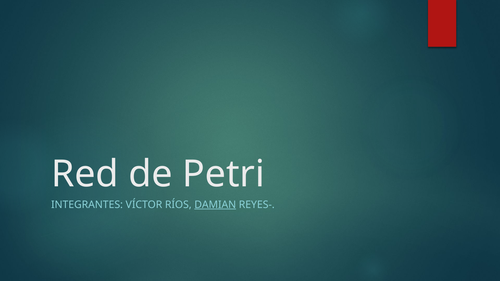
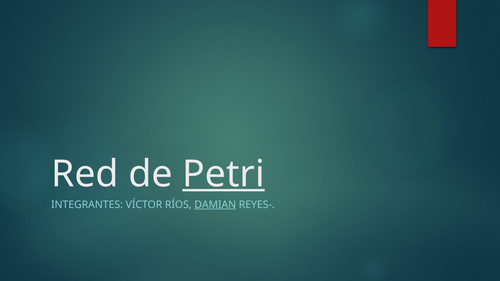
Petri underline: none -> present
